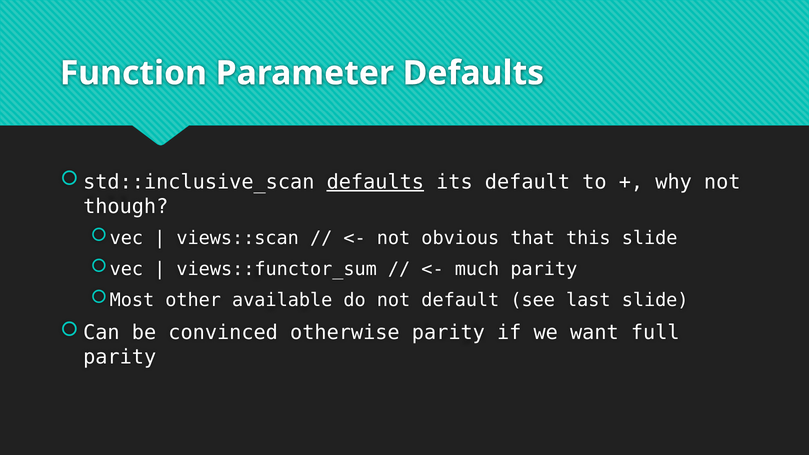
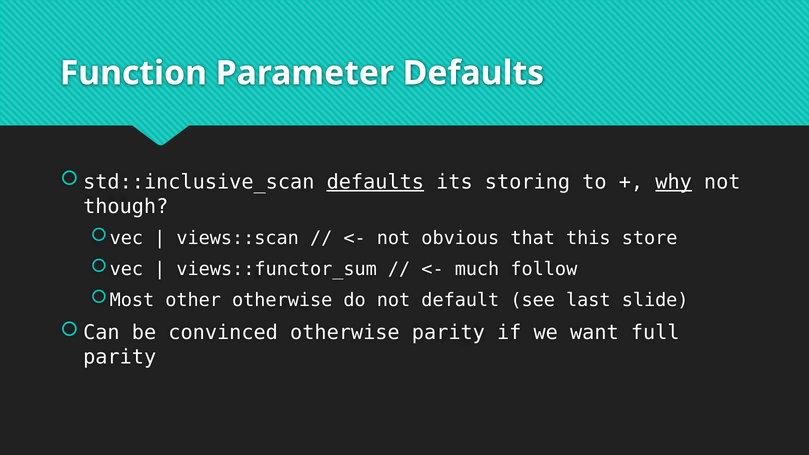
its default: default -> storing
why underline: none -> present
this slide: slide -> store
much parity: parity -> follow
other available: available -> otherwise
